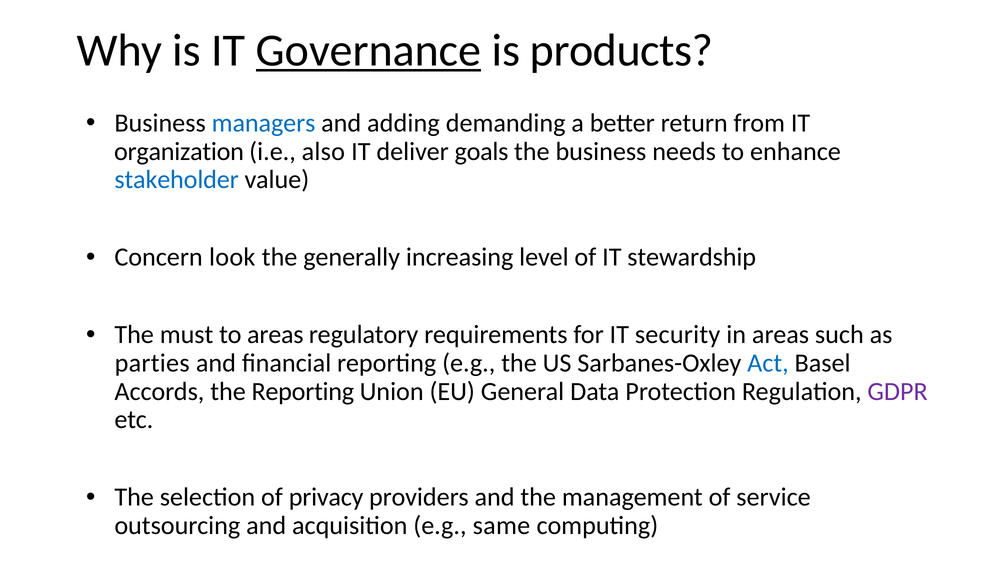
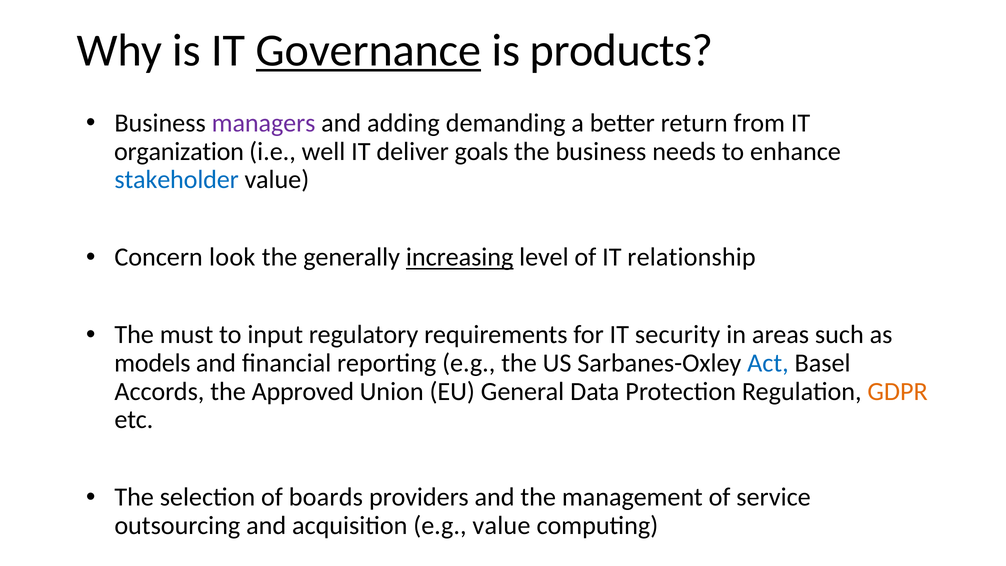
managers colour: blue -> purple
also: also -> well
increasing underline: none -> present
stewardship: stewardship -> relationship
to areas: areas -> input
parties: parties -> models
the Reporting: Reporting -> Approved
GDPR colour: purple -> orange
privacy: privacy -> boards
e.g same: same -> value
